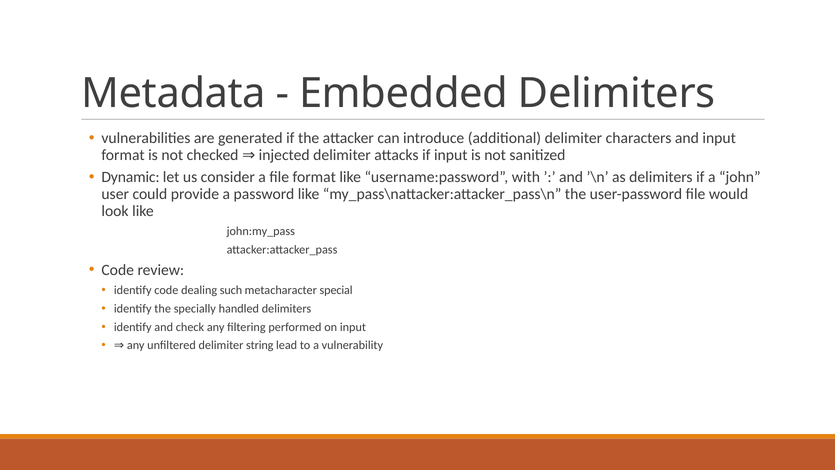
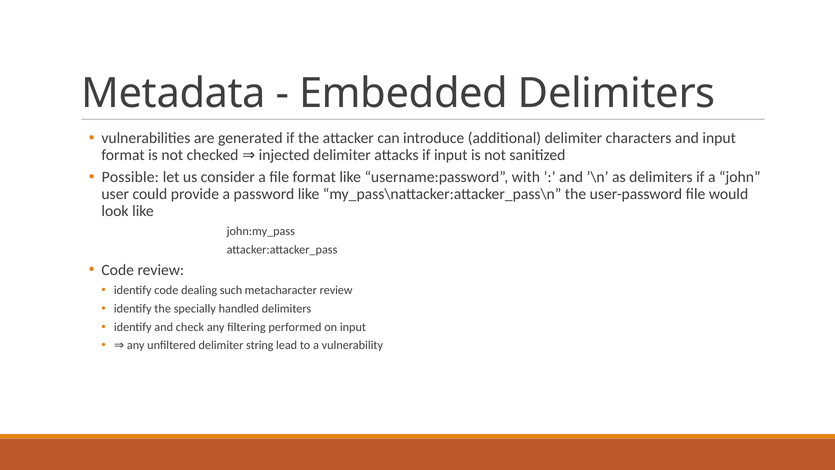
Dynamic: Dynamic -> Possible
metacharacter special: special -> review
